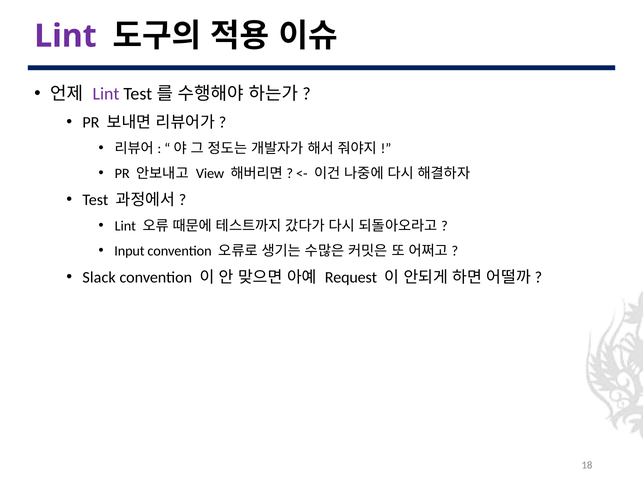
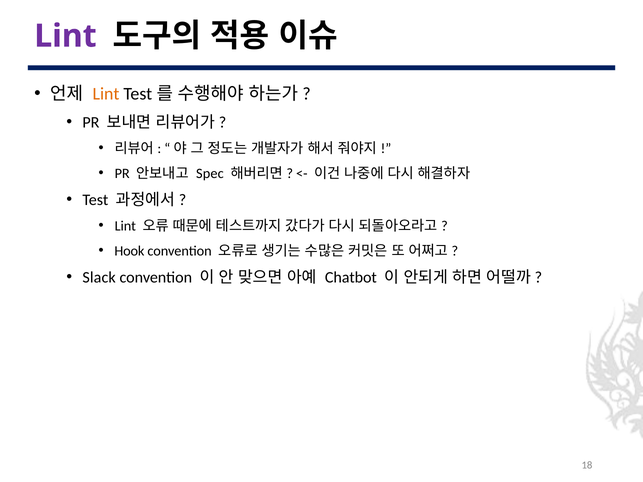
Lint at (106, 94) colour: purple -> orange
View: View -> Spec
Input: Input -> Hook
Request: Request -> Chatbot
